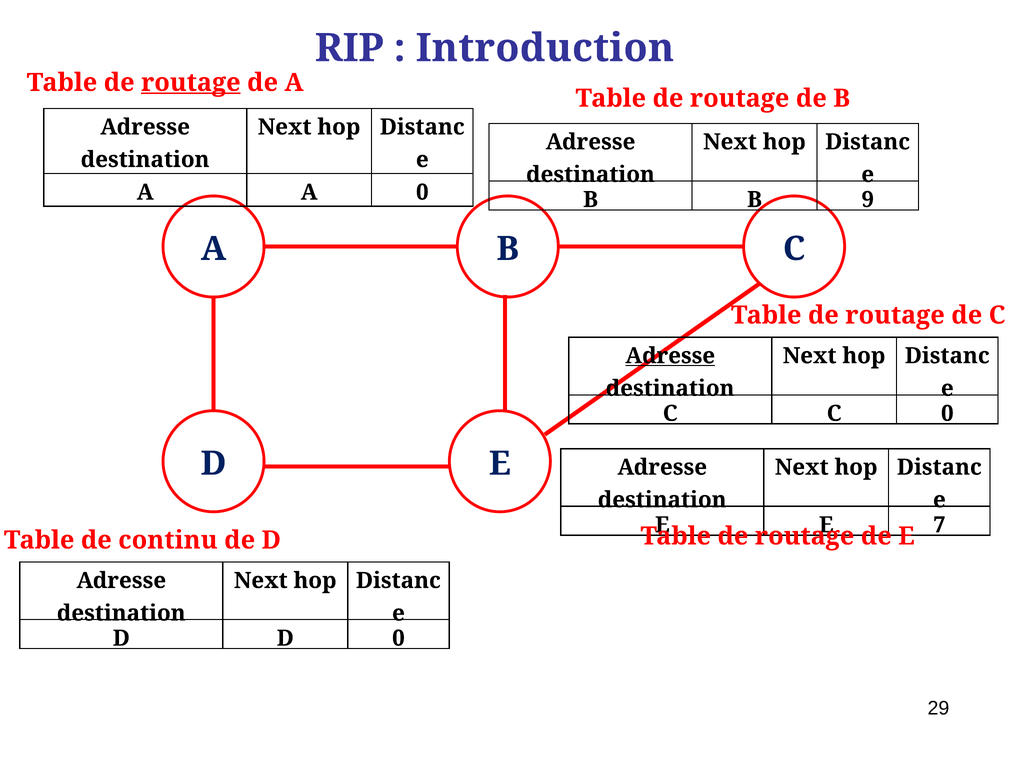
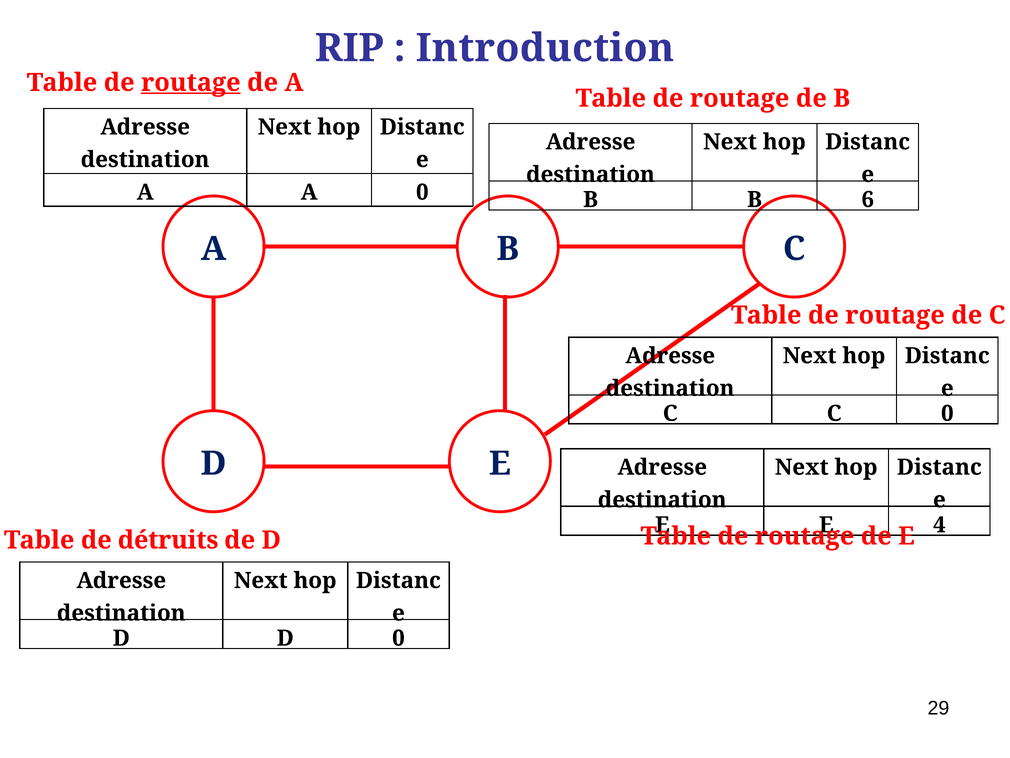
9: 9 -> 6
Adresse at (670, 356) underline: present -> none
7: 7 -> 4
continu: continu -> détruits
